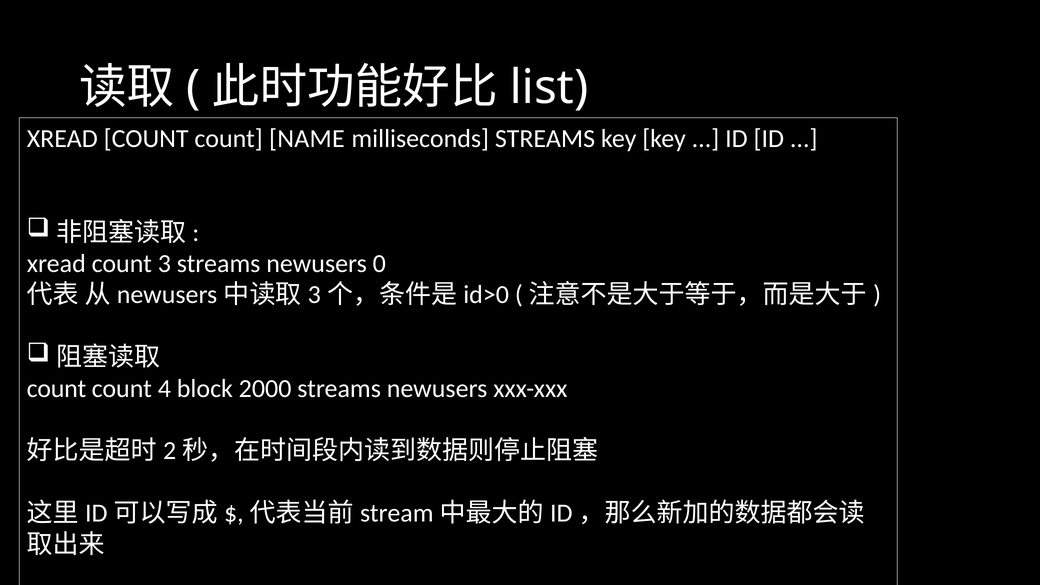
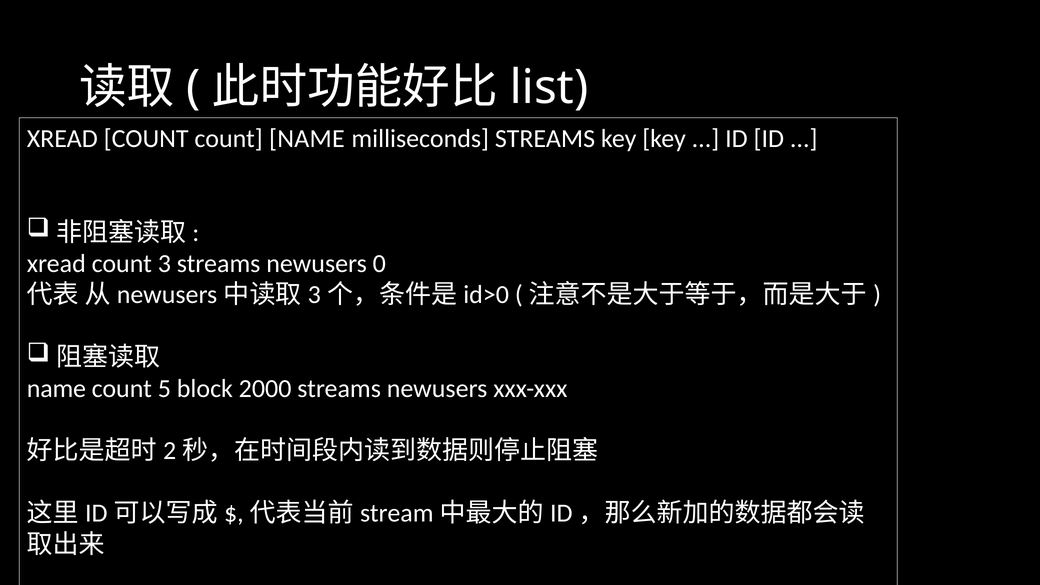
count at (56, 388): count -> name
4: 4 -> 5
